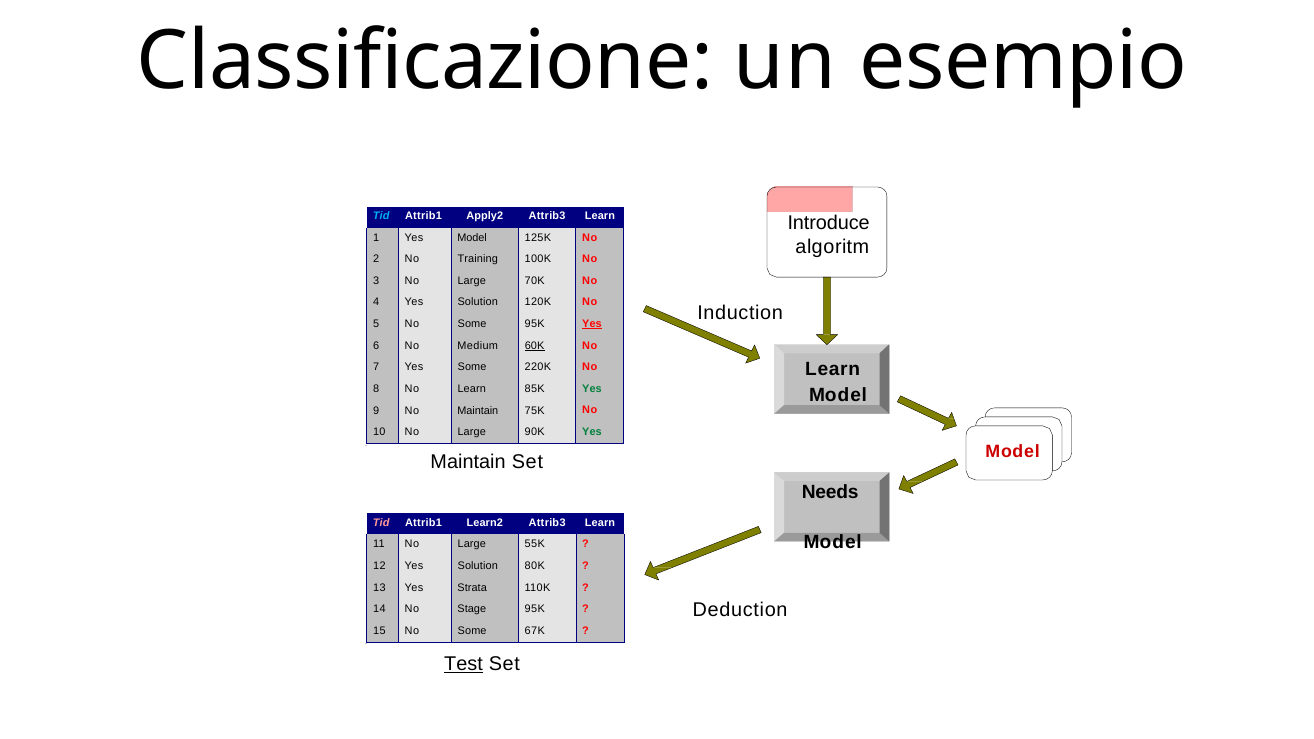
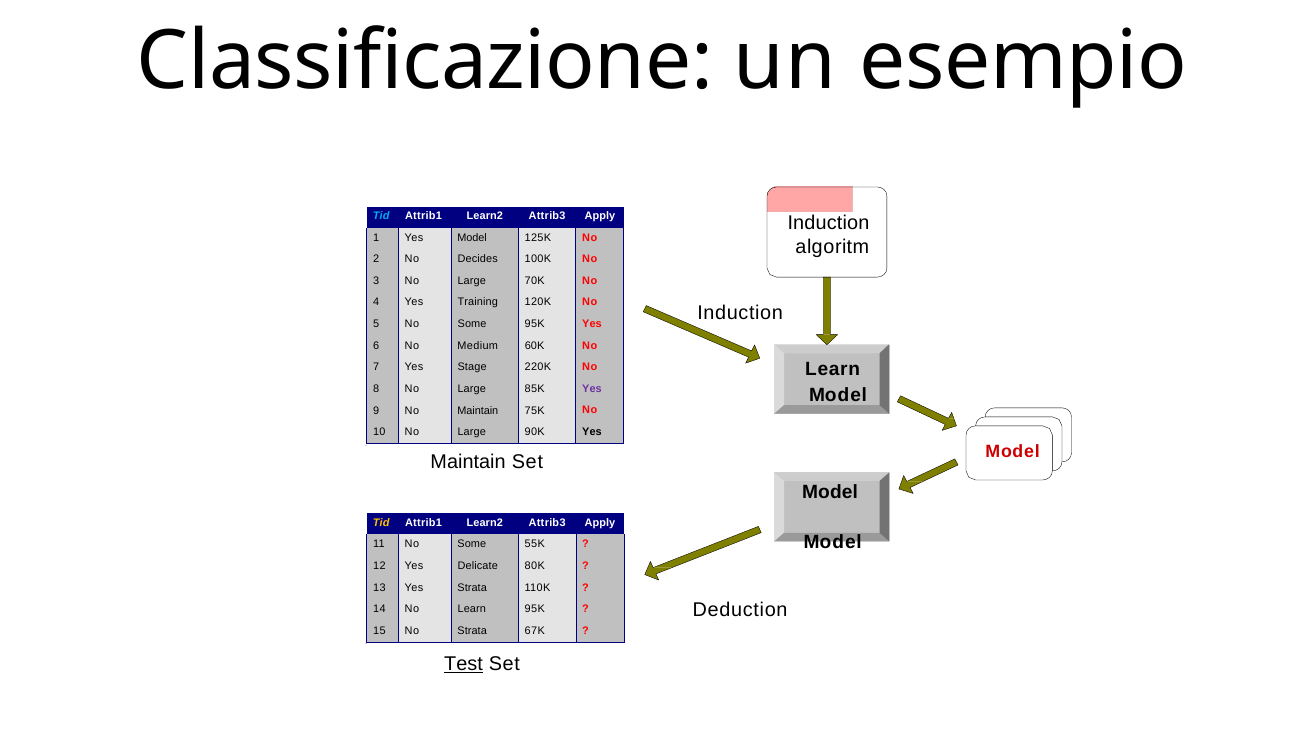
Apply2 at (485, 216): Apply2 -> Learn2
Learn at (600, 216): Learn -> Apply
Introduce at (829, 223): Introduce -> Induction
Training: Training -> Decides
4 Yes Solution: Solution -> Training
Yes at (592, 324) underline: present -> none
60K underline: present -> none
Yes Some: Some -> Stage
8 No Learn: Learn -> Large
Yes at (592, 389) colour: green -> purple
Yes at (592, 432) colour: green -> black
Needs at (830, 492): Needs -> Model
Tid at (381, 523) colour: pink -> yellow
Learn at (600, 523): Learn -> Apply
11 No Large: Large -> Some
12 Yes Solution: Solution -> Delicate
No Stage: Stage -> Learn
15 No Some: Some -> Strata
